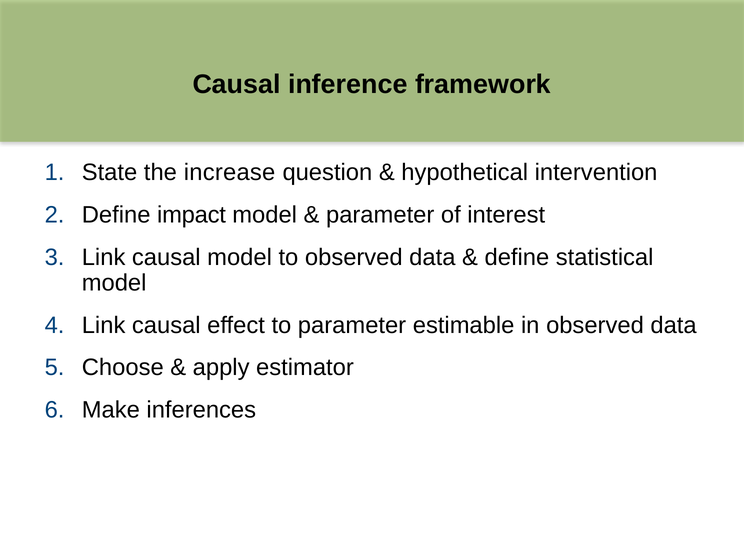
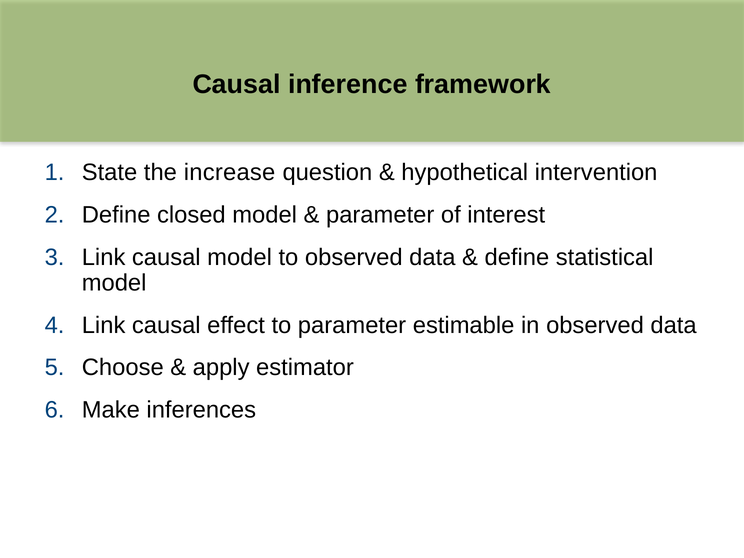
impact: impact -> closed
